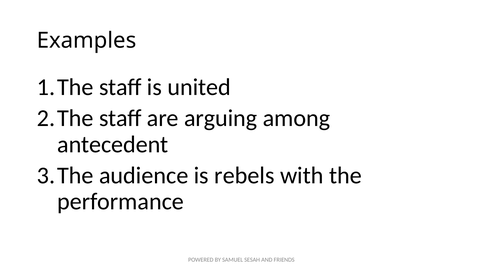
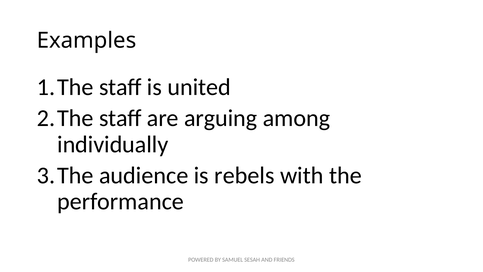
antecedent: antecedent -> individually
